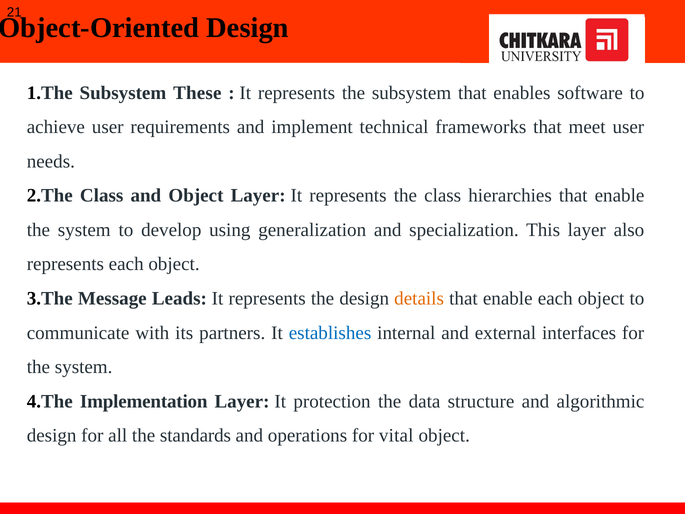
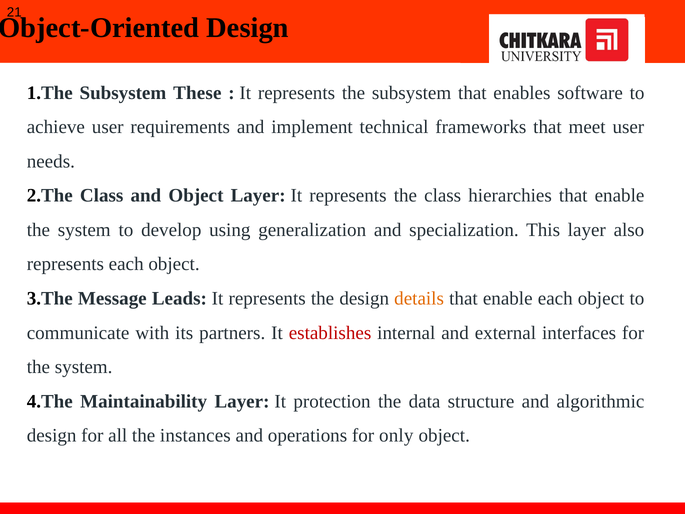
establishes colour: blue -> red
Implementation: Implementation -> Maintainability
standards: standards -> instances
vital: vital -> only
